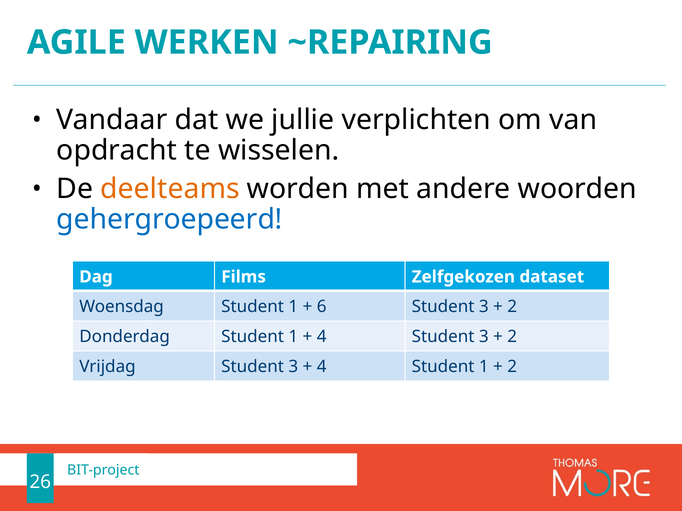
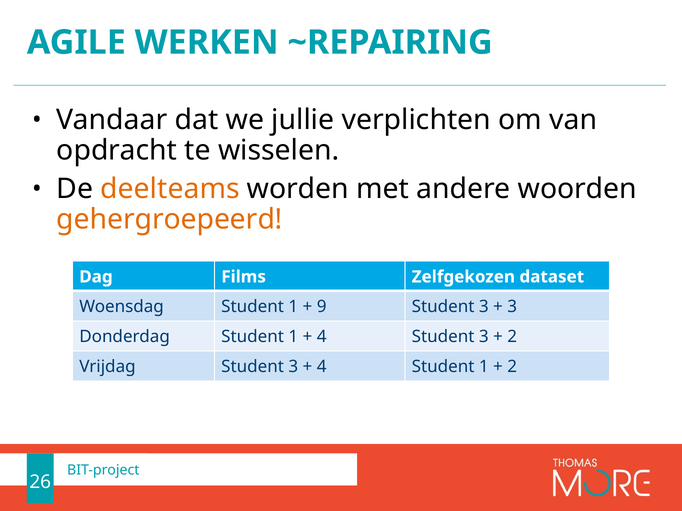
gehergroepeerd colour: blue -> orange
6: 6 -> 9
2 at (512, 307): 2 -> 3
